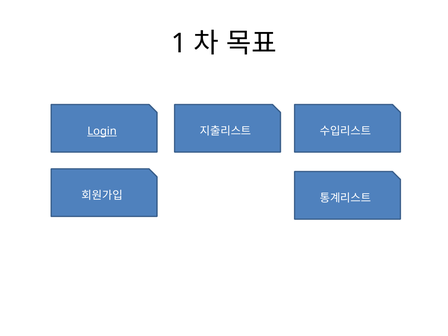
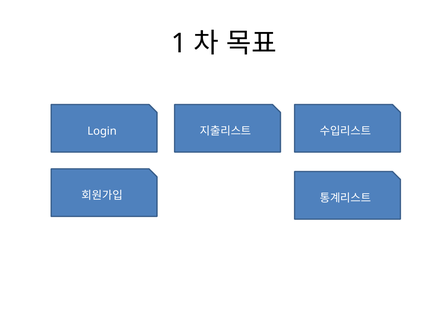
Login underline: present -> none
